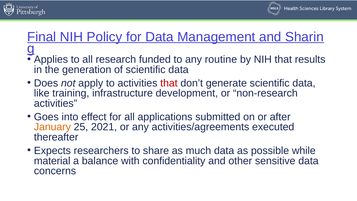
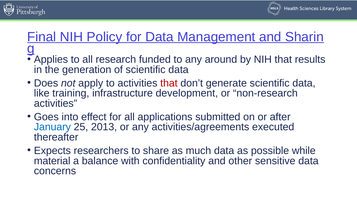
routine: routine -> around
January colour: orange -> blue
2021: 2021 -> 2013
